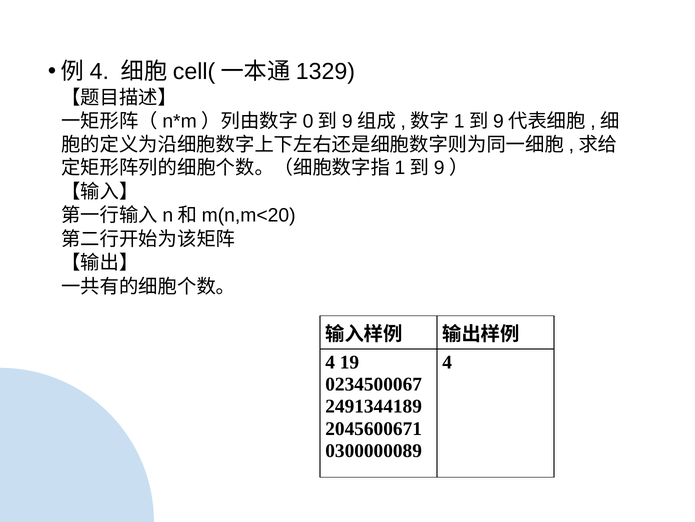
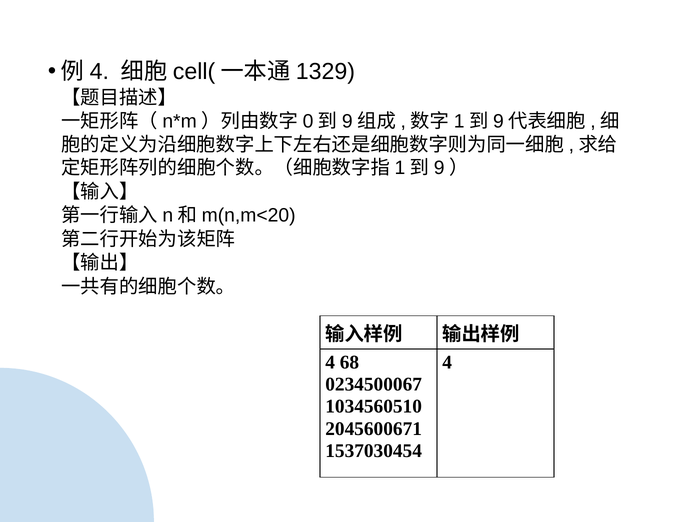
19: 19 -> 68
2491344189: 2491344189 -> 1034560510
0300000089: 0300000089 -> 1537030454
